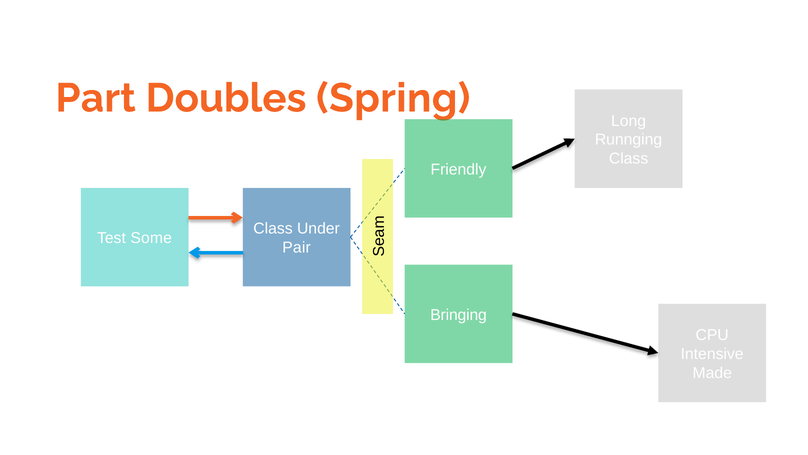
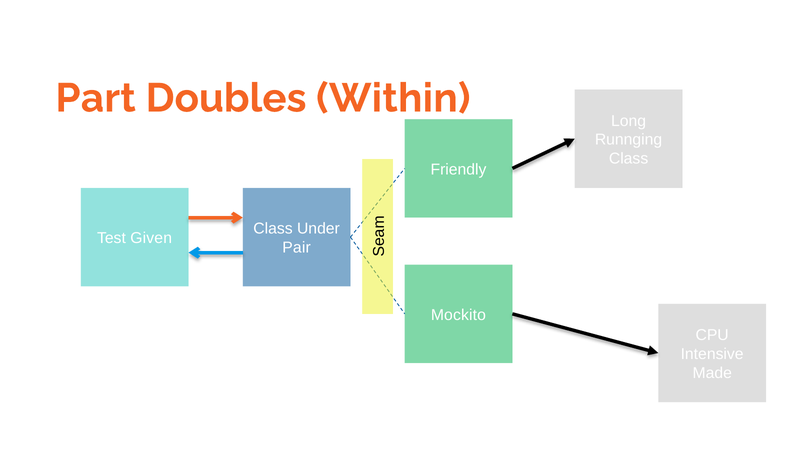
Spring: Spring -> Within
Some: Some -> Given
Bringing: Bringing -> Mockito
